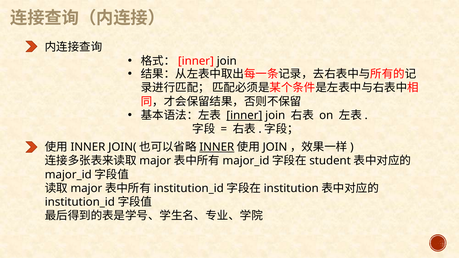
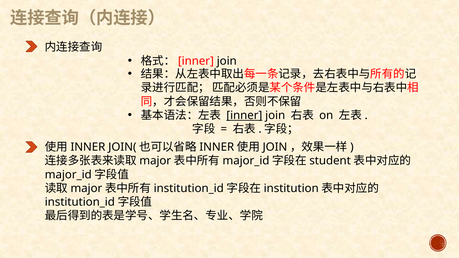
INNER at (217, 147) underline: present -> none
